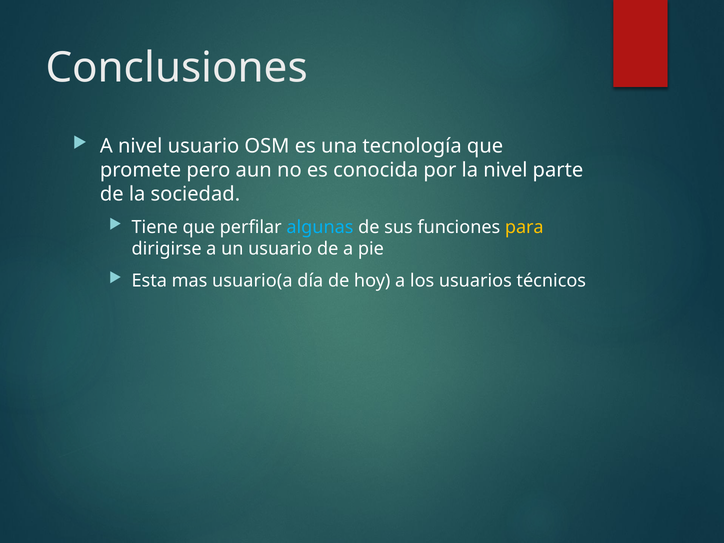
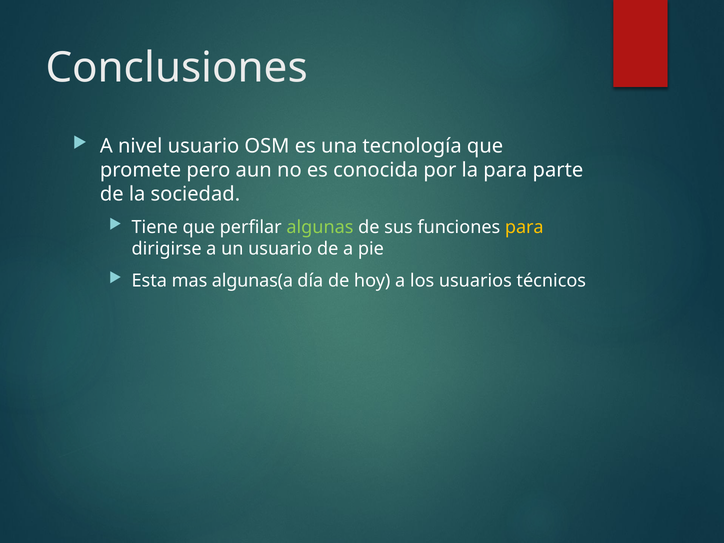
la nivel: nivel -> para
algunas colour: light blue -> light green
usuario(a: usuario(a -> algunas(a
